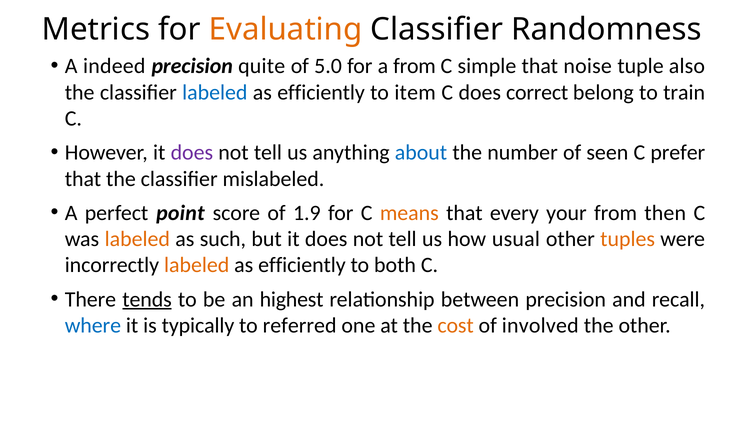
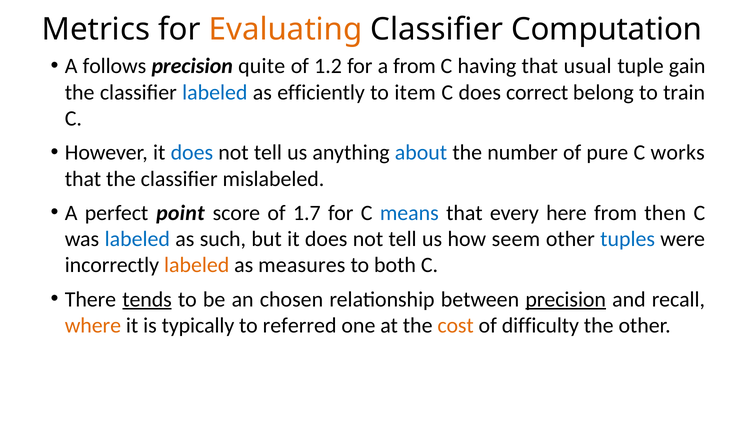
Randomness: Randomness -> Computation
indeed: indeed -> follows
5.0: 5.0 -> 1.2
simple: simple -> having
noise: noise -> usual
also: also -> gain
does at (192, 153) colour: purple -> blue
seen: seen -> pure
prefer: prefer -> works
1.9: 1.9 -> 1.7
means colour: orange -> blue
your: your -> here
labeled at (137, 239) colour: orange -> blue
usual: usual -> seem
tuples colour: orange -> blue
efficiently at (302, 266): efficiently -> measures
highest: highest -> chosen
precision at (566, 300) underline: none -> present
where colour: blue -> orange
involved: involved -> difficulty
